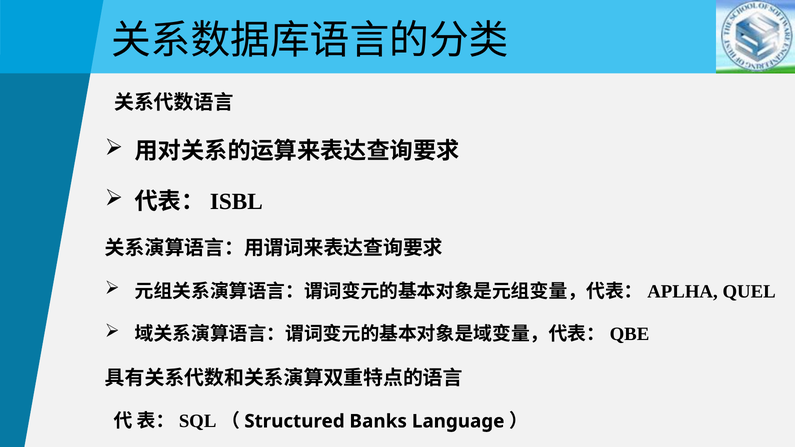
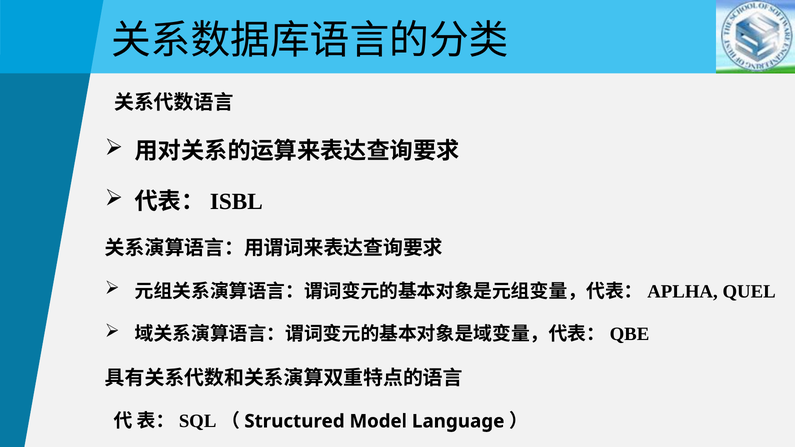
Banks: Banks -> Model
